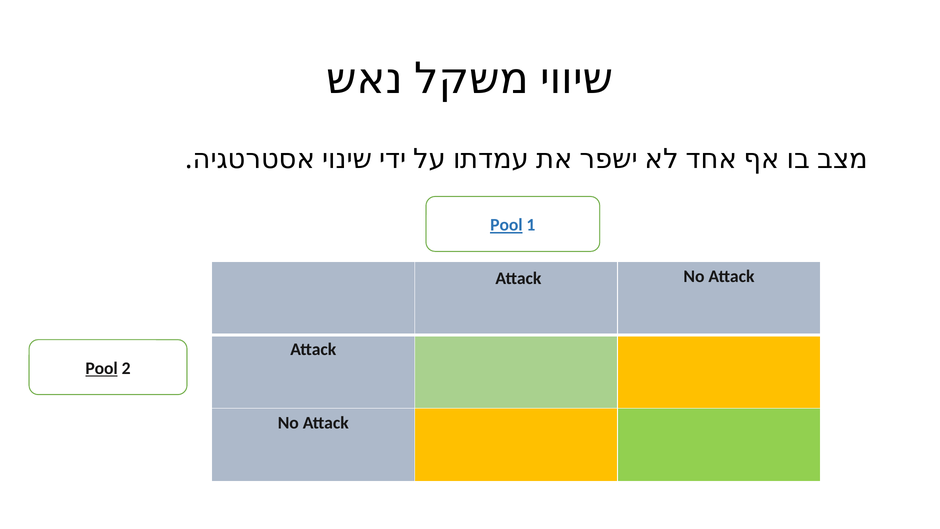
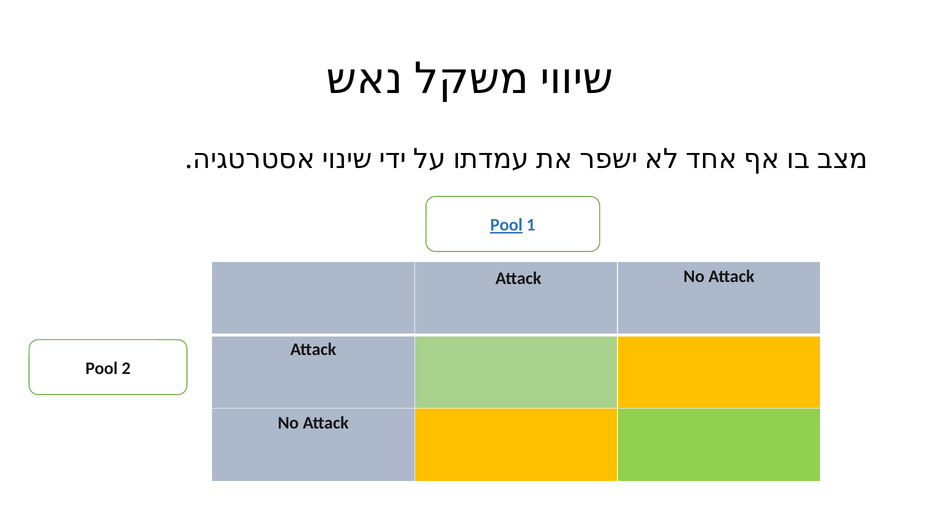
Pool at (102, 368) underline: present -> none
